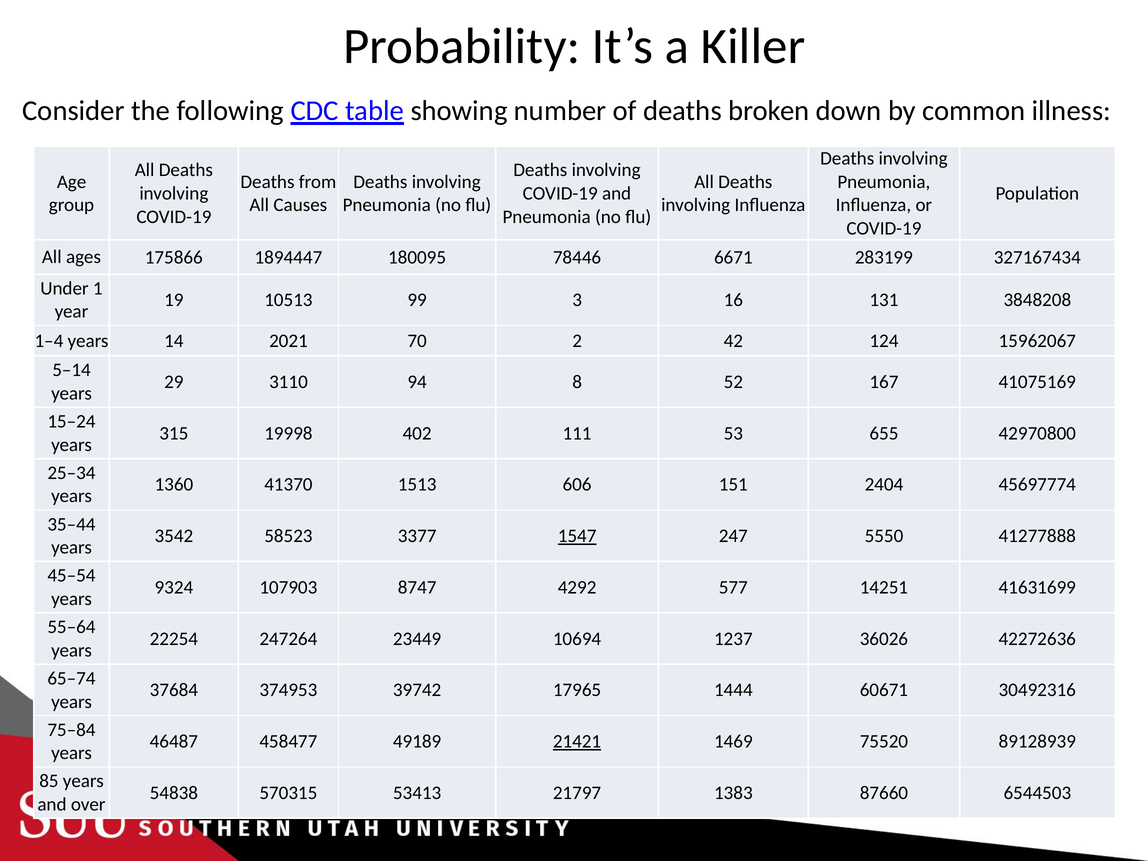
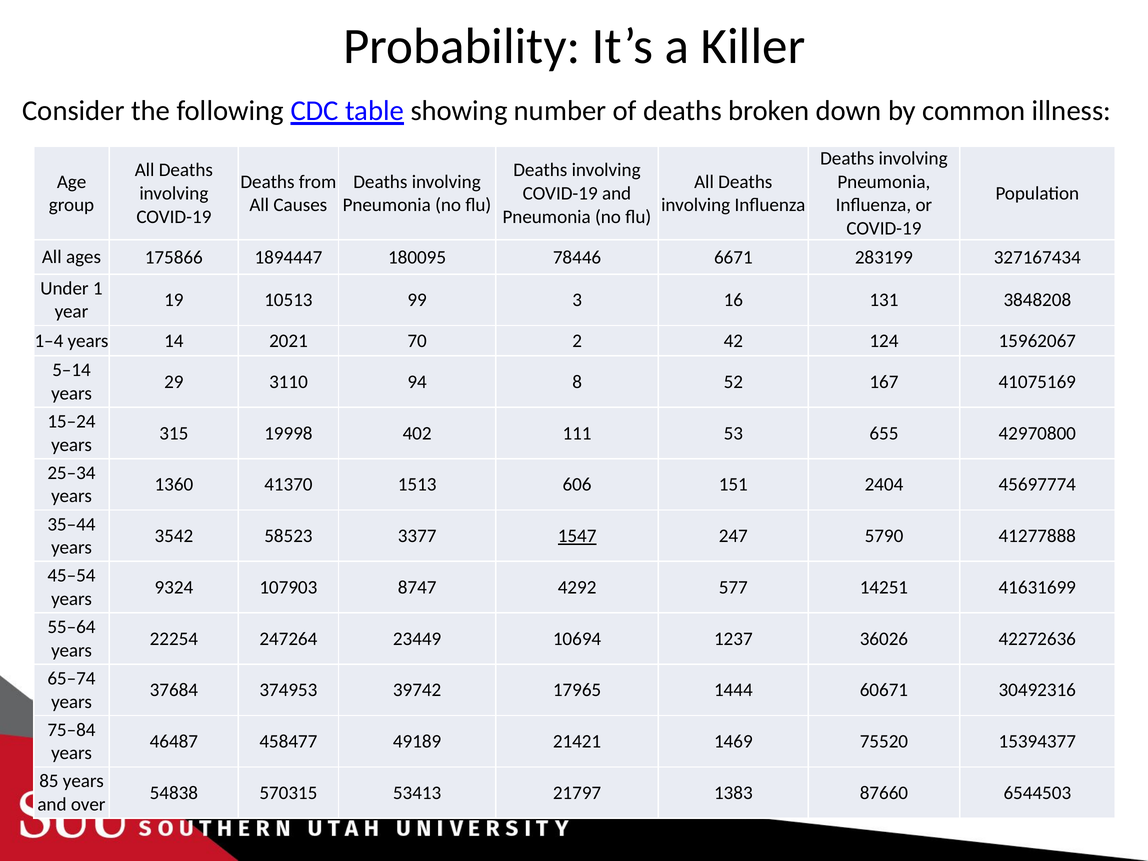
5550: 5550 -> 5790
21421 underline: present -> none
89128939: 89128939 -> 15394377
